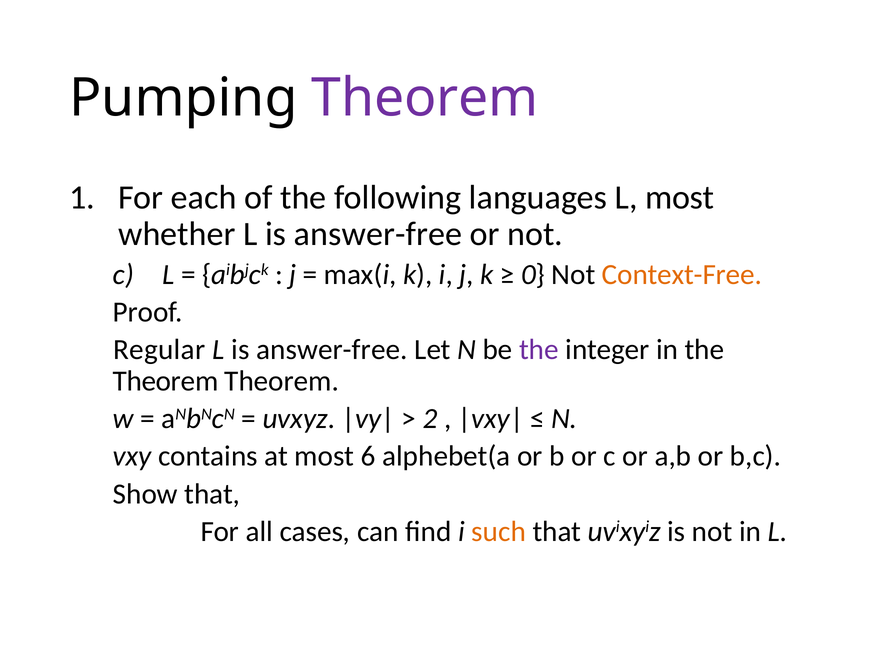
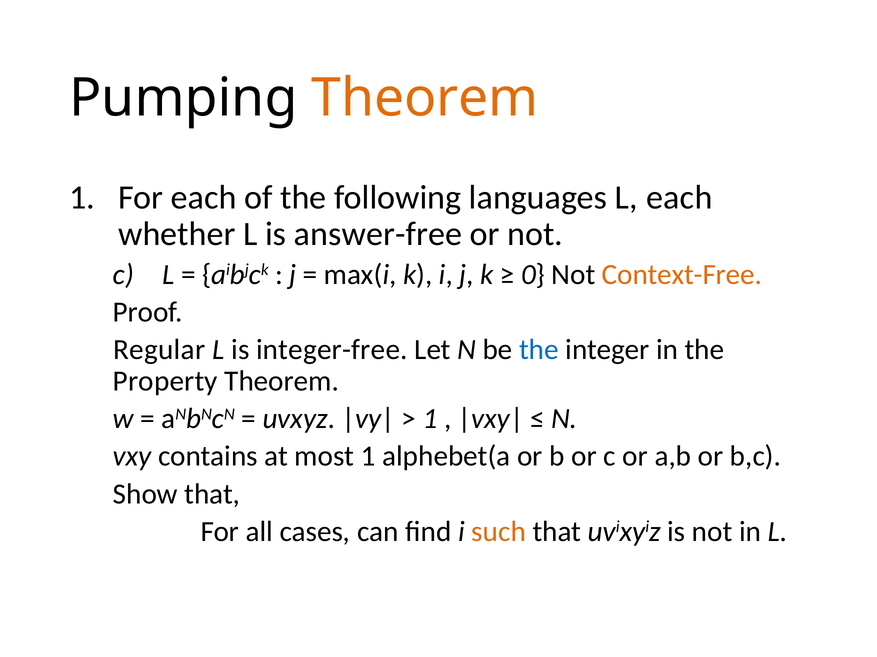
Theorem at (425, 98) colour: purple -> orange
L most: most -> each
answer-free at (332, 350): answer-free -> integer-free
the at (539, 350) colour: purple -> blue
Theorem at (166, 382): Theorem -> Property
2 at (430, 419): 2 -> 1
most 6: 6 -> 1
